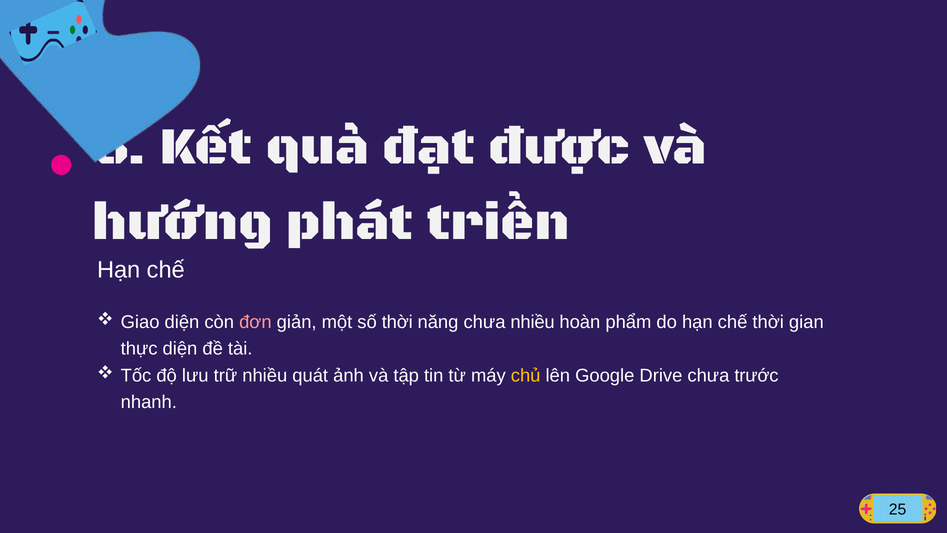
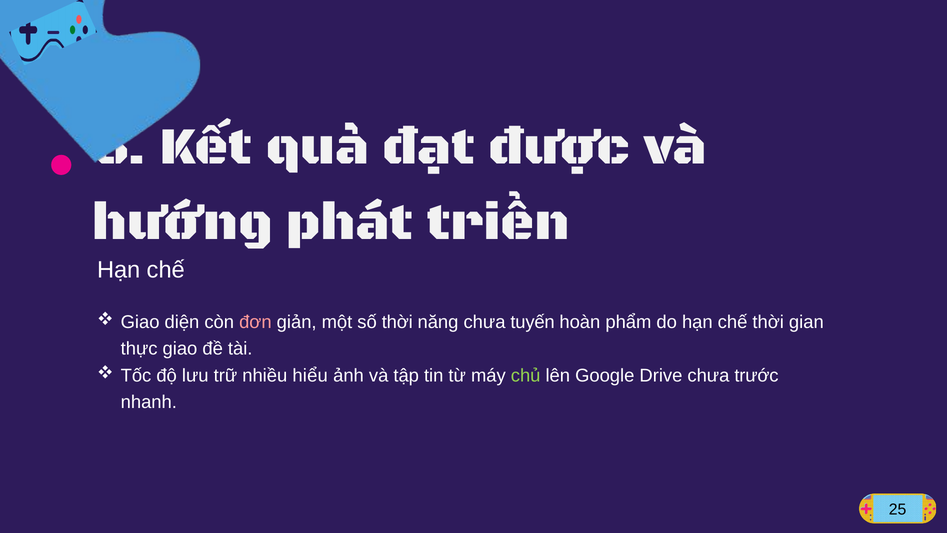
chưa nhiều: nhiều -> tuyến
thực diện: diện -> giao
quát: quát -> hiểu
chủ colour: yellow -> light green
